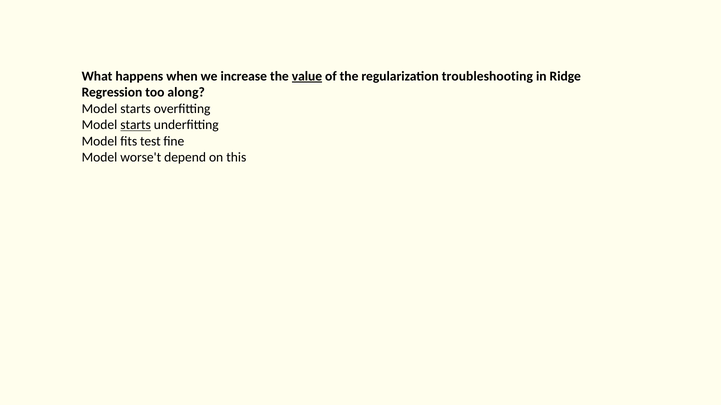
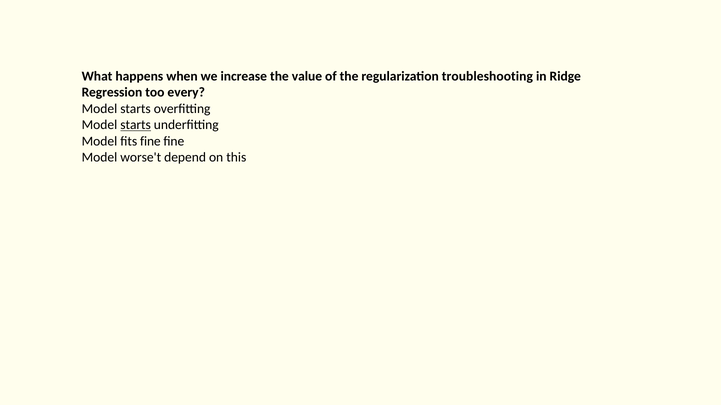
value underline: present -> none
along: along -> every
fits test: test -> fine
